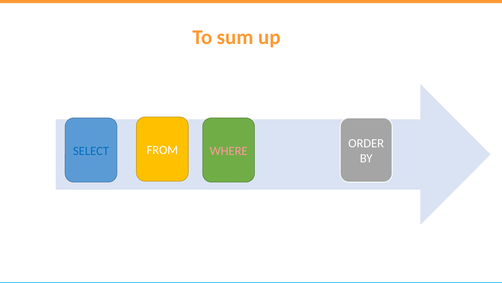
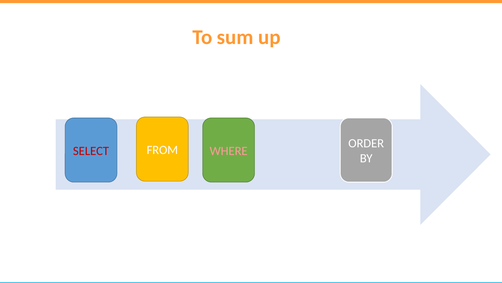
SELECT colour: blue -> red
